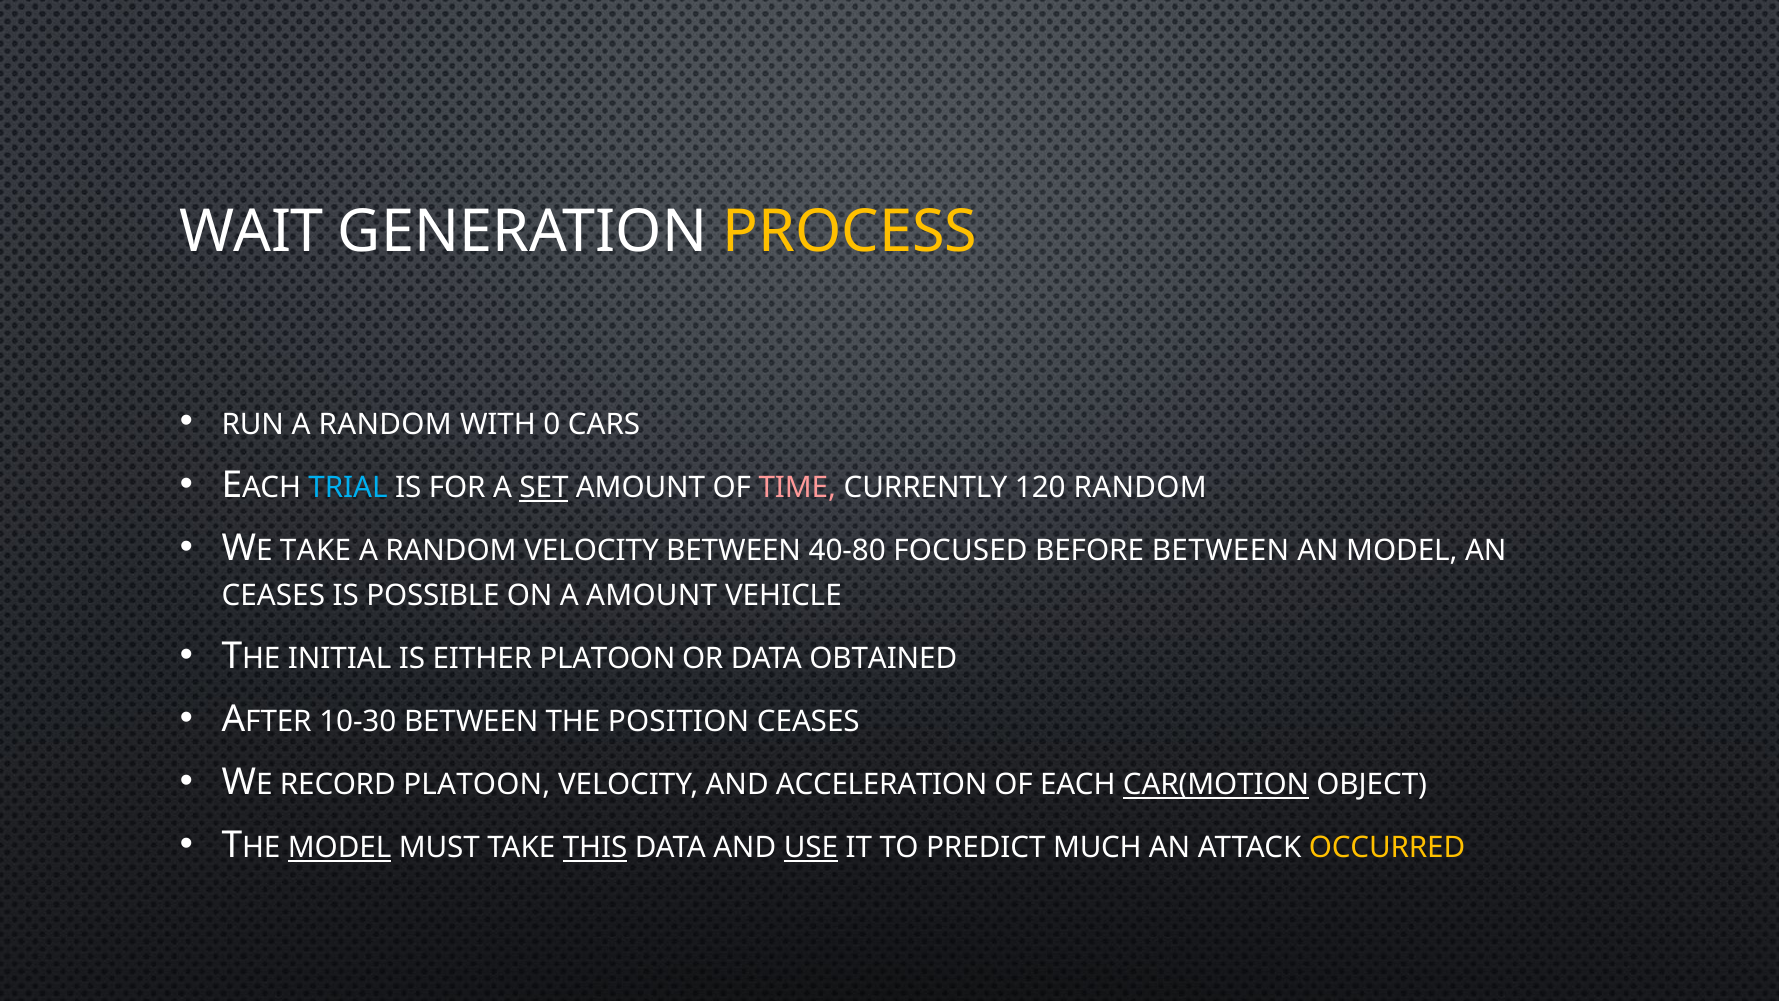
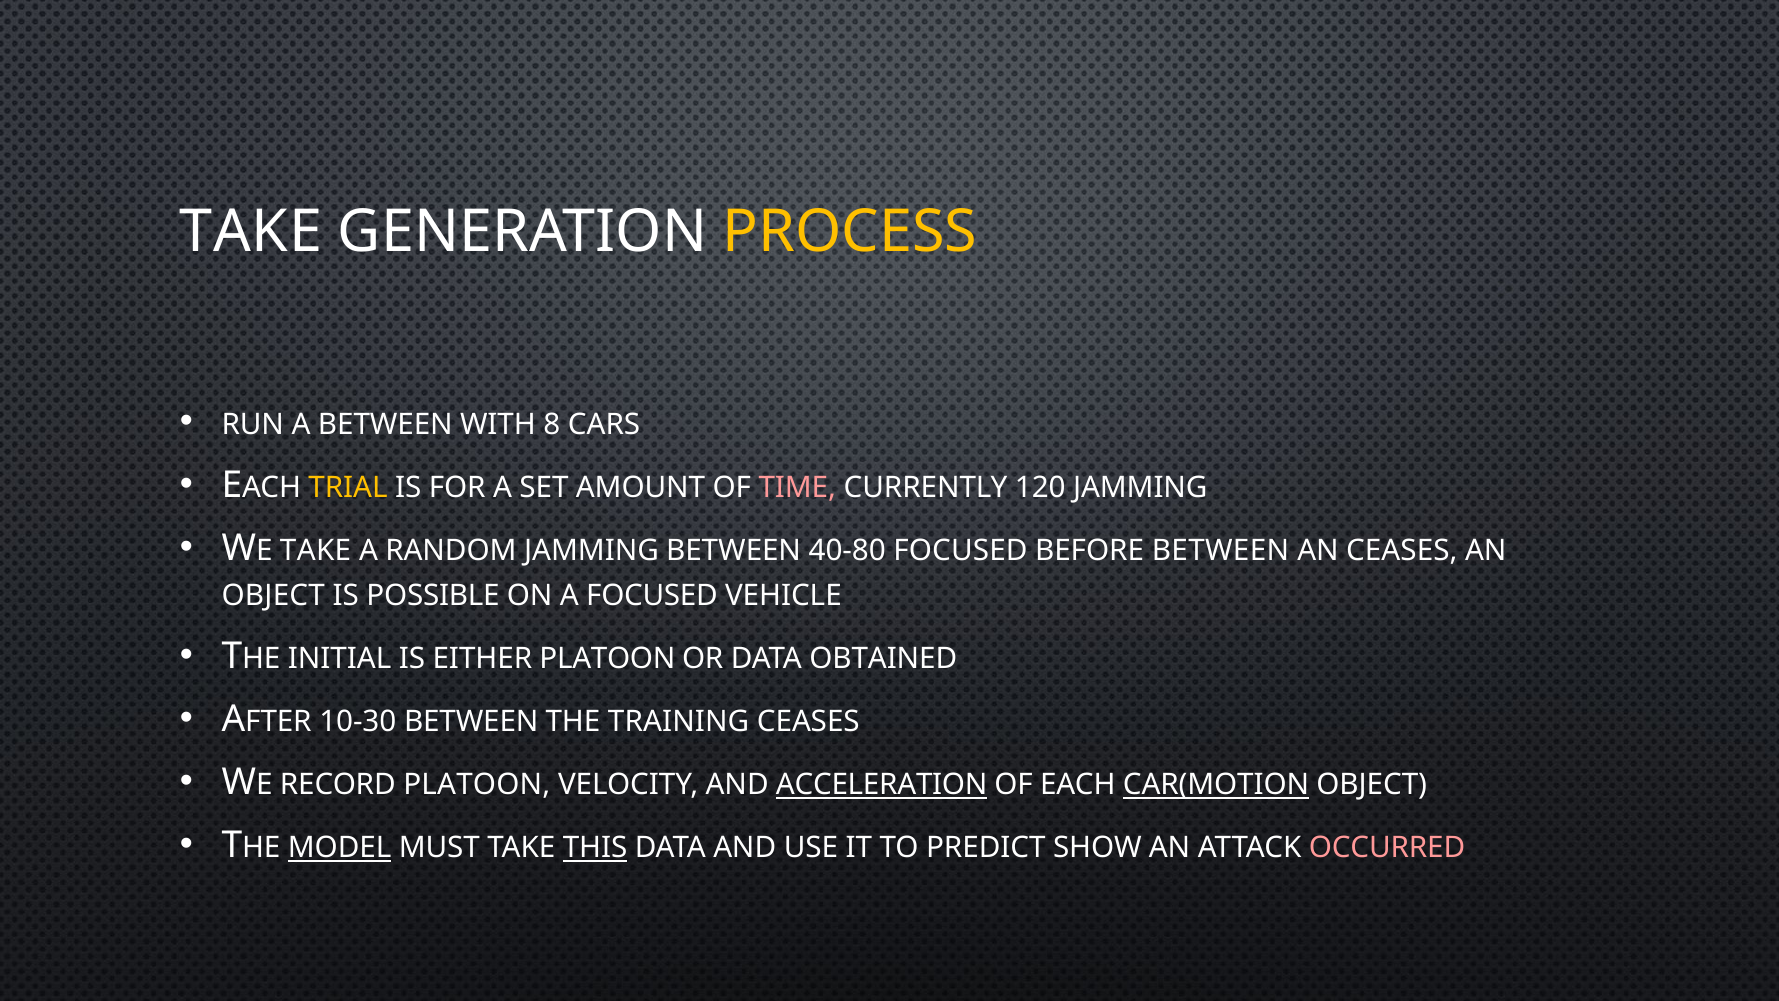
WAIT at (252, 232): WAIT -> TAKE
RUN A RANDOM: RANDOM -> BETWEEN
0: 0 -> 8
TRIAL colour: light blue -> yellow
SET underline: present -> none
120 RANDOM: RANDOM -> JAMMING
RANDOM VELOCITY: VELOCITY -> JAMMING
AN MODEL: MODEL -> CEASES
CEASES at (273, 595): CEASES -> OBJECT
A AMOUNT: AMOUNT -> FOCUSED
POSITION: POSITION -> TRAINING
ACCELERATION underline: none -> present
USE underline: present -> none
MUCH: MUCH -> SHOW
OCCURRED colour: yellow -> pink
